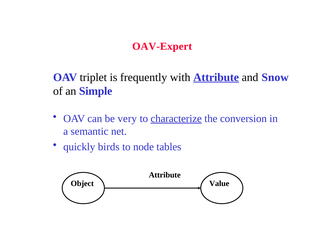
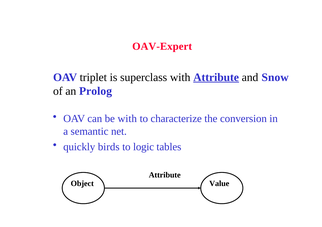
frequently: frequently -> superclass
Simple: Simple -> Prolog
be very: very -> with
characterize underline: present -> none
node: node -> logic
